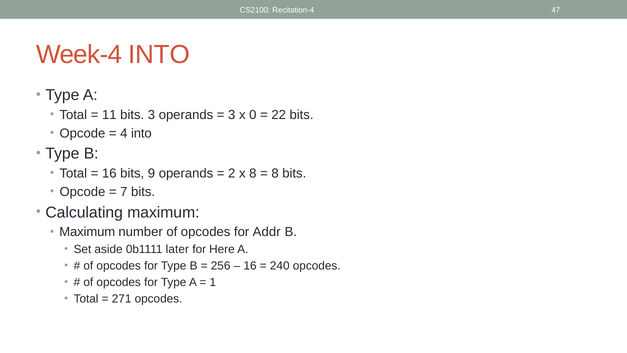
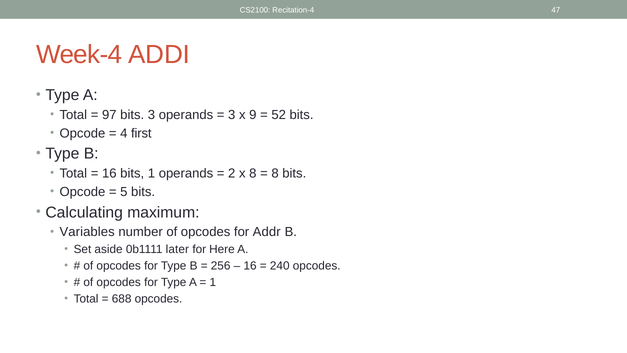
Week-4 INTO: INTO -> ADDI
11: 11 -> 97
0: 0 -> 9
22: 22 -> 52
4 into: into -> first
bits 9: 9 -> 1
7: 7 -> 5
Maximum at (87, 232): Maximum -> Variables
271: 271 -> 688
